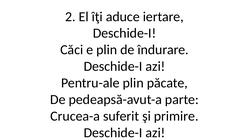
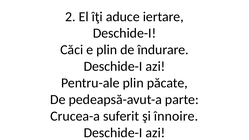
primire: primire -> înnoire
